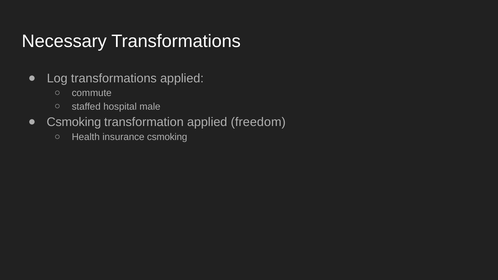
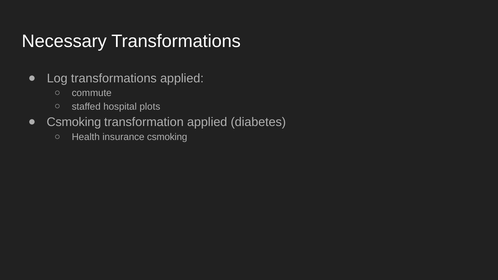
male: male -> plots
freedom: freedom -> diabetes
